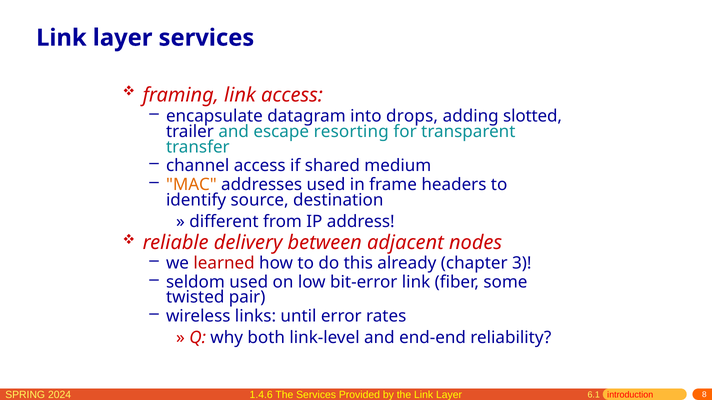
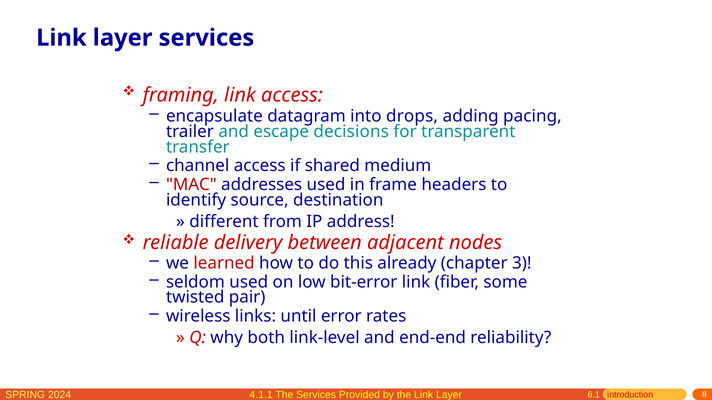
slotted: slotted -> pacing
resorting: resorting -> decisions
MAC colour: orange -> red
1.4.6: 1.4.6 -> 4.1.1
